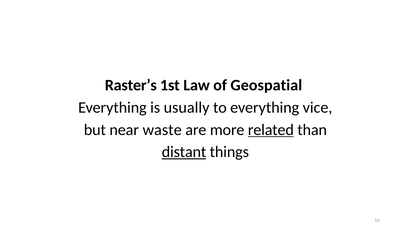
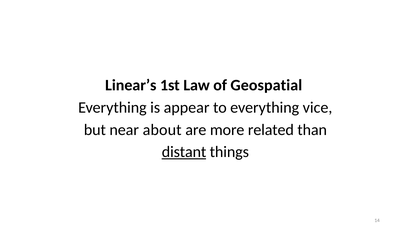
Raster’s: Raster’s -> Linear’s
usually: usually -> appear
waste: waste -> about
related underline: present -> none
